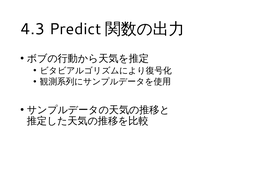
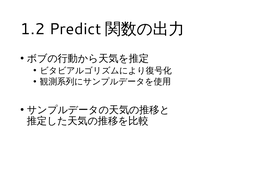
4.3: 4.3 -> 1.2
